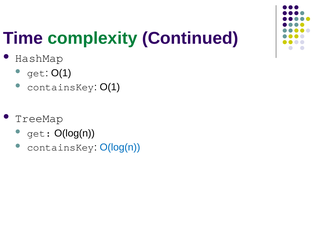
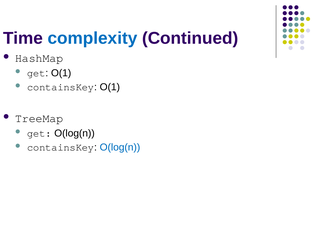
complexity colour: green -> blue
